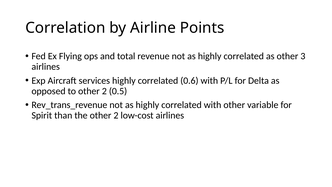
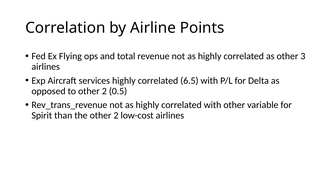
0.6: 0.6 -> 6.5
